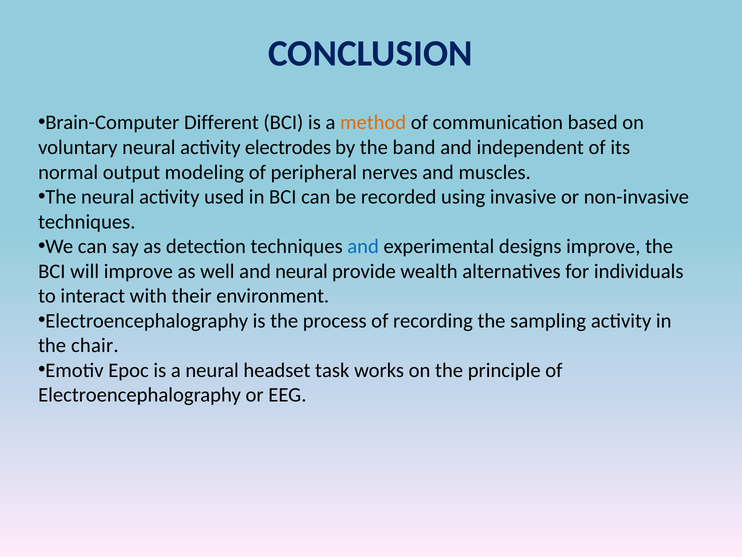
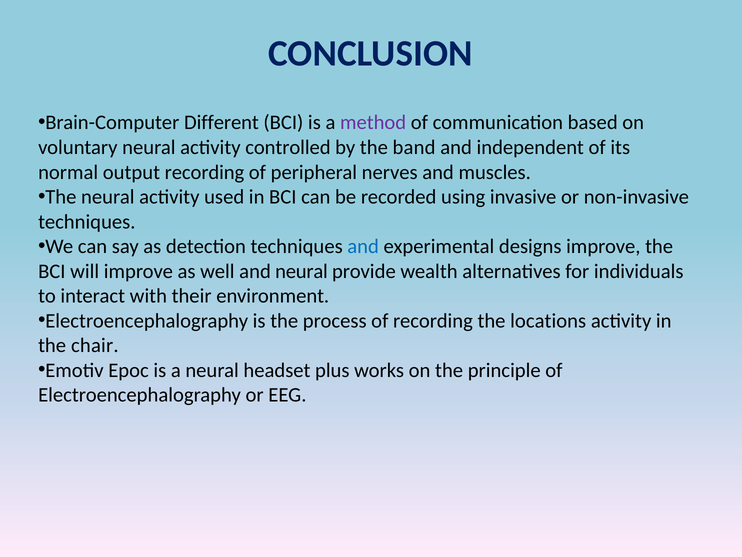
method colour: orange -> purple
electrodes: electrodes -> controlled
output modeling: modeling -> recording
sampling: sampling -> locations
task: task -> plus
